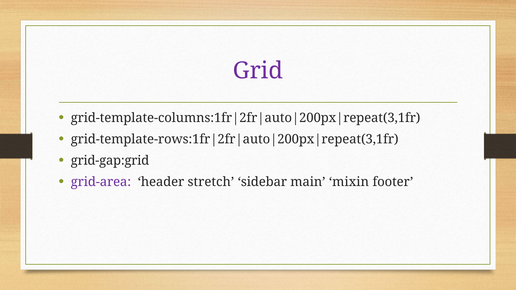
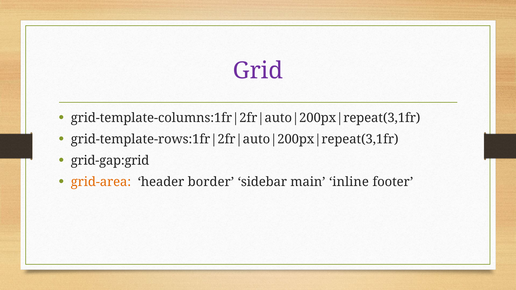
grid-area colour: purple -> orange
stretch: stretch -> border
mixin: mixin -> inline
